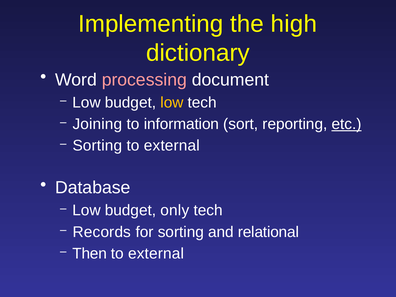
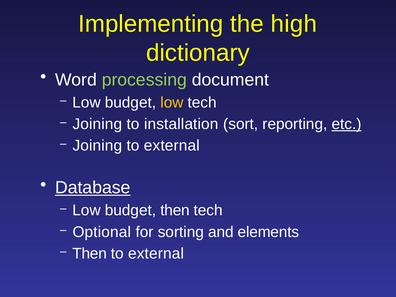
processing colour: pink -> light green
information: information -> installation
Sorting at (97, 146): Sorting -> Joining
Database underline: none -> present
budget only: only -> then
Records: Records -> Optional
relational: relational -> elements
